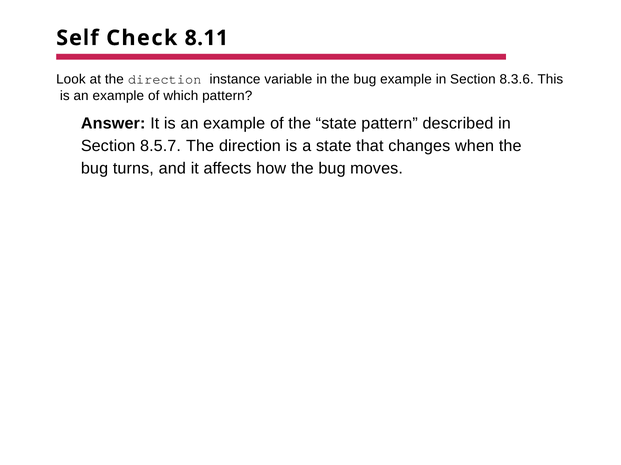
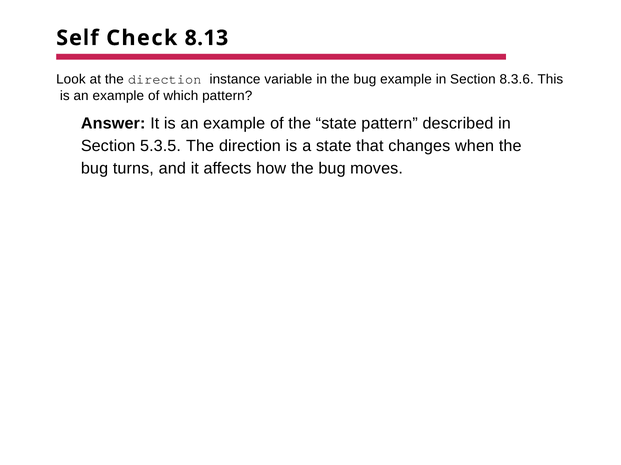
8.11: 8.11 -> 8.13
8.5.7: 8.5.7 -> 5.3.5
